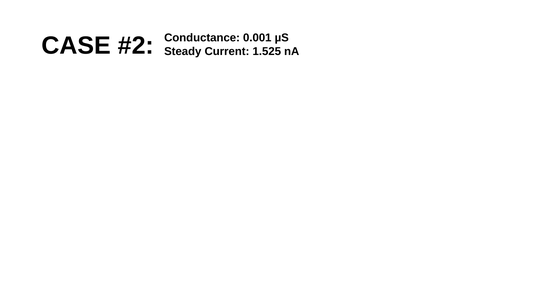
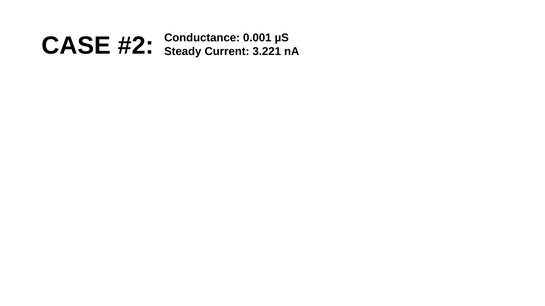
1.525: 1.525 -> 3.221
